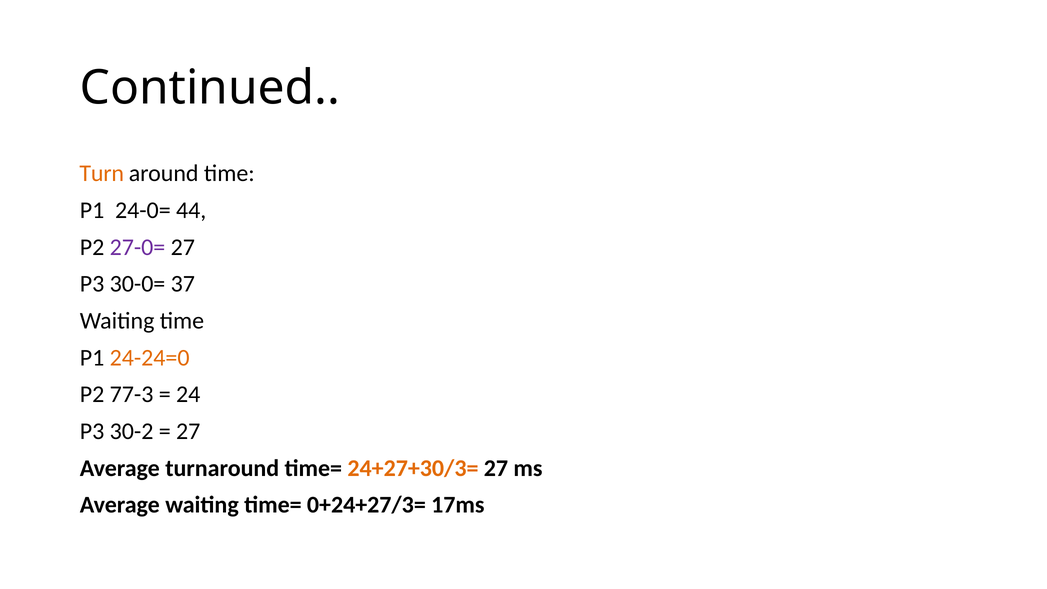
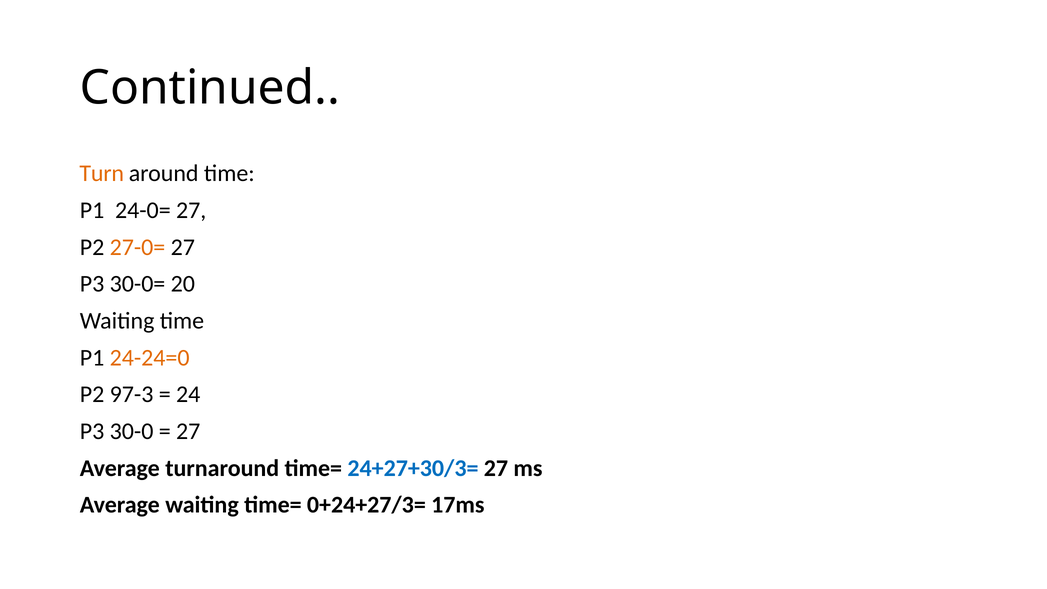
24-0= 44: 44 -> 27
27-0= colour: purple -> orange
37: 37 -> 20
77-3: 77-3 -> 97-3
30-2: 30-2 -> 30-0
24+27+30/3= colour: orange -> blue
